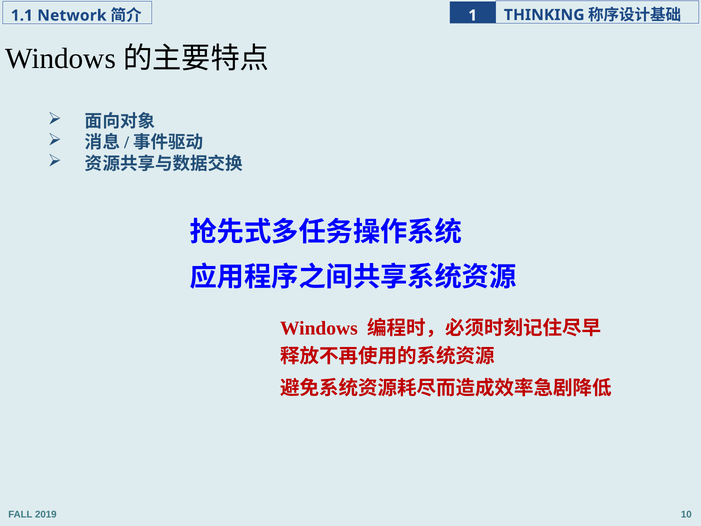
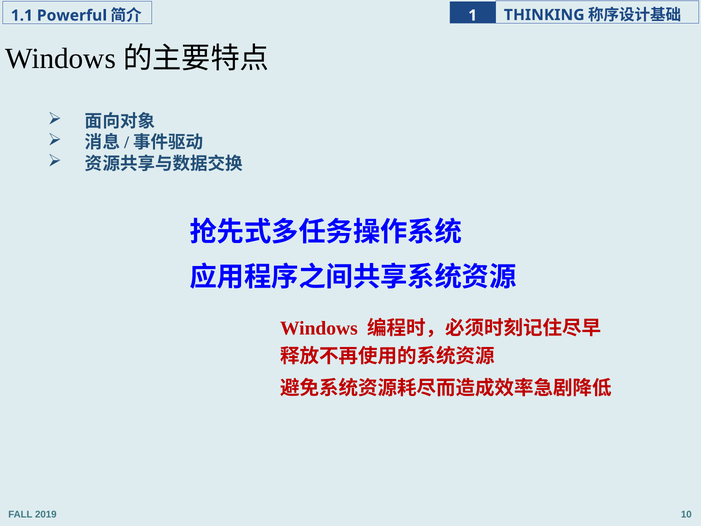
Network: Network -> Powerful
